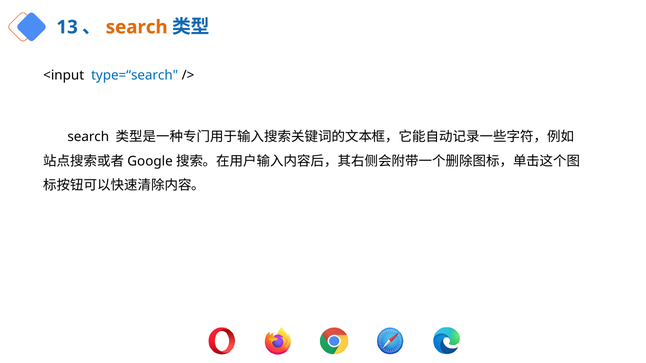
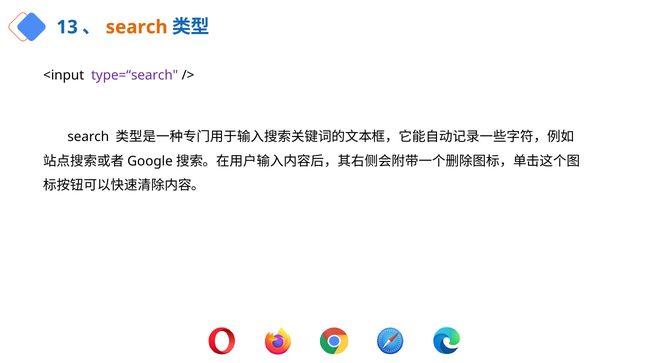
type=“search colour: blue -> purple
